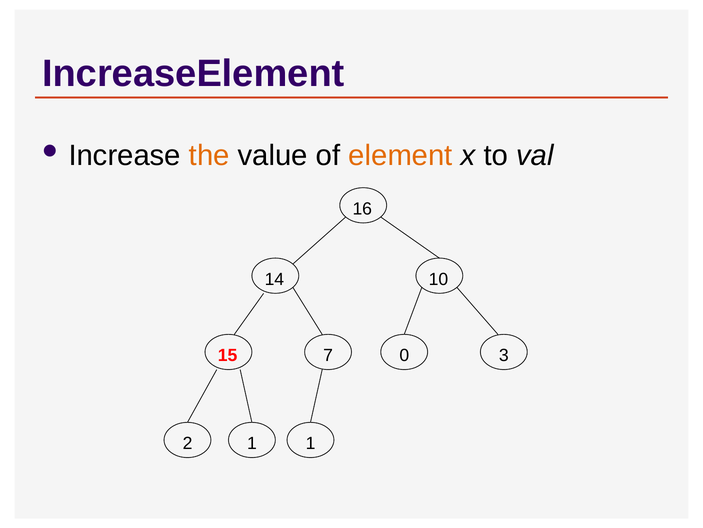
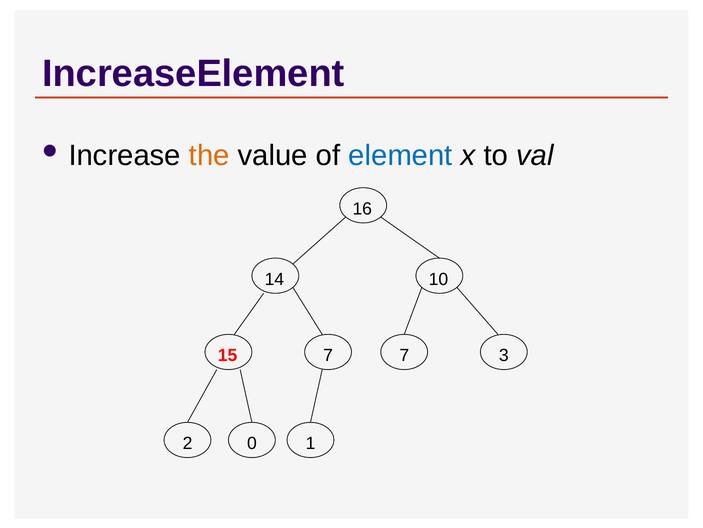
element colour: orange -> blue
7 0: 0 -> 7
2 1: 1 -> 0
